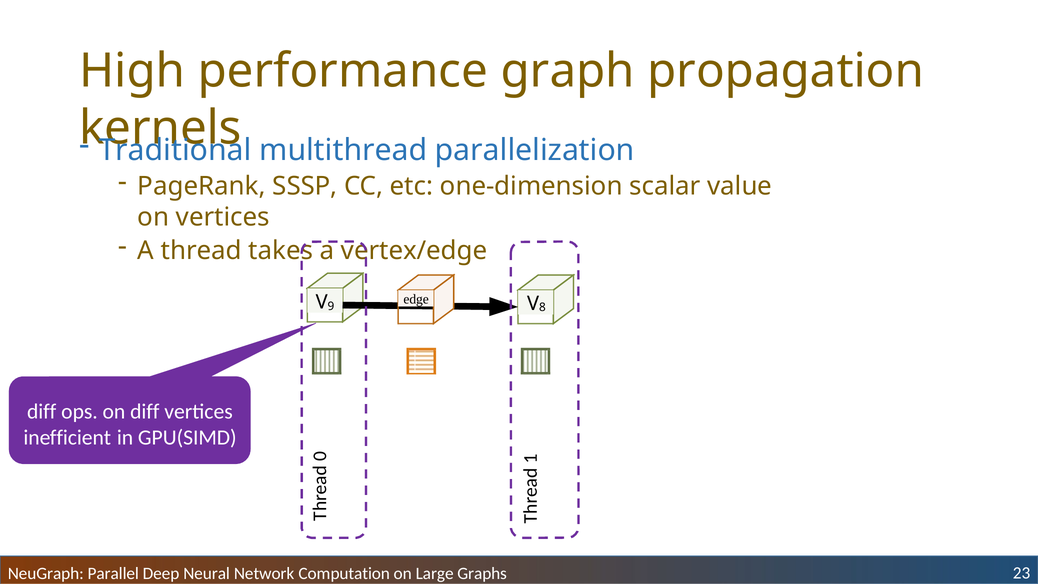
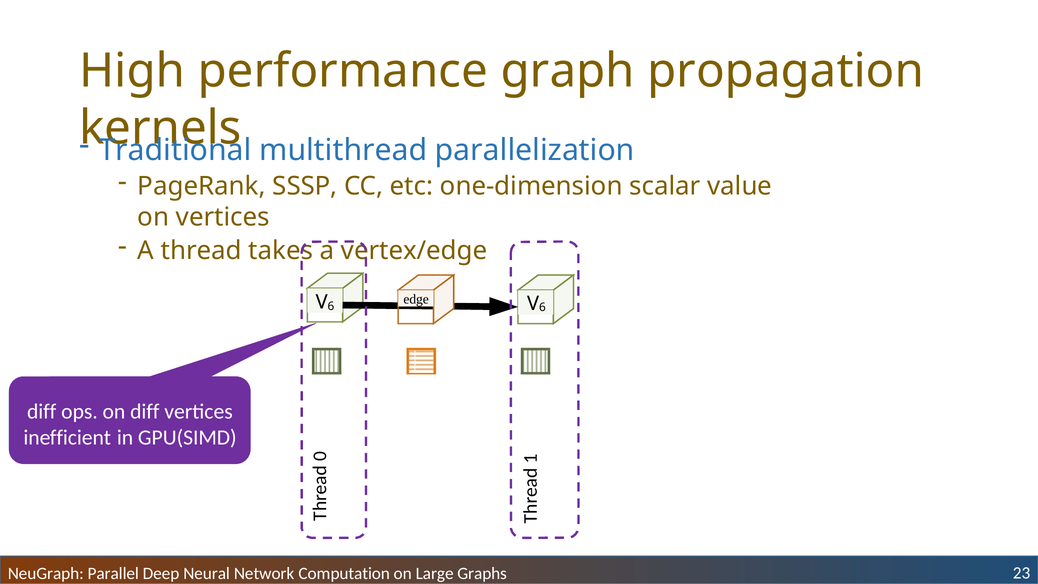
9 at (331, 306): 9 -> 6
8 at (542, 307): 8 -> 6
